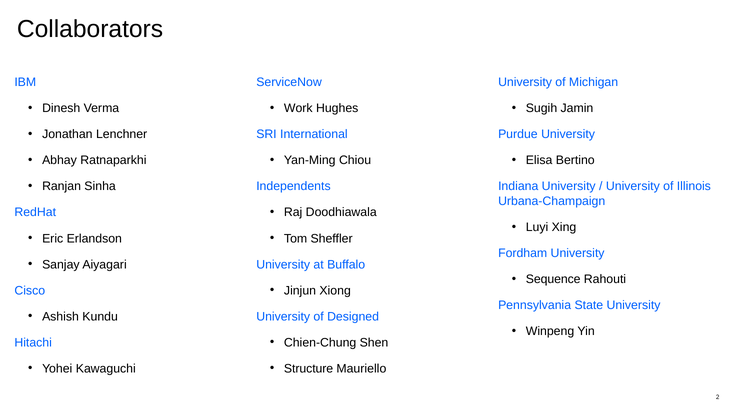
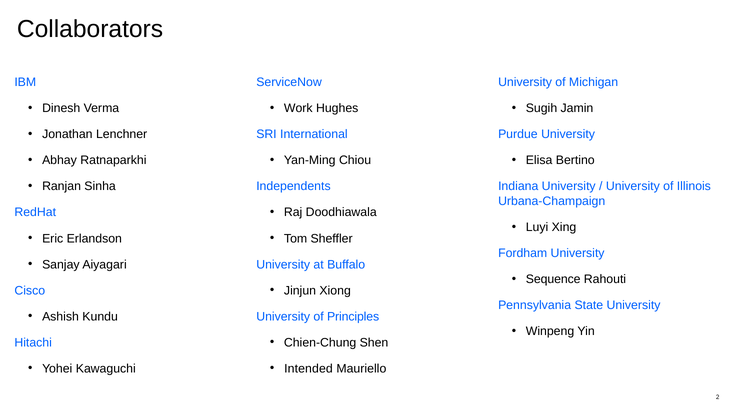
Designed: Designed -> Principles
Structure: Structure -> Intended
